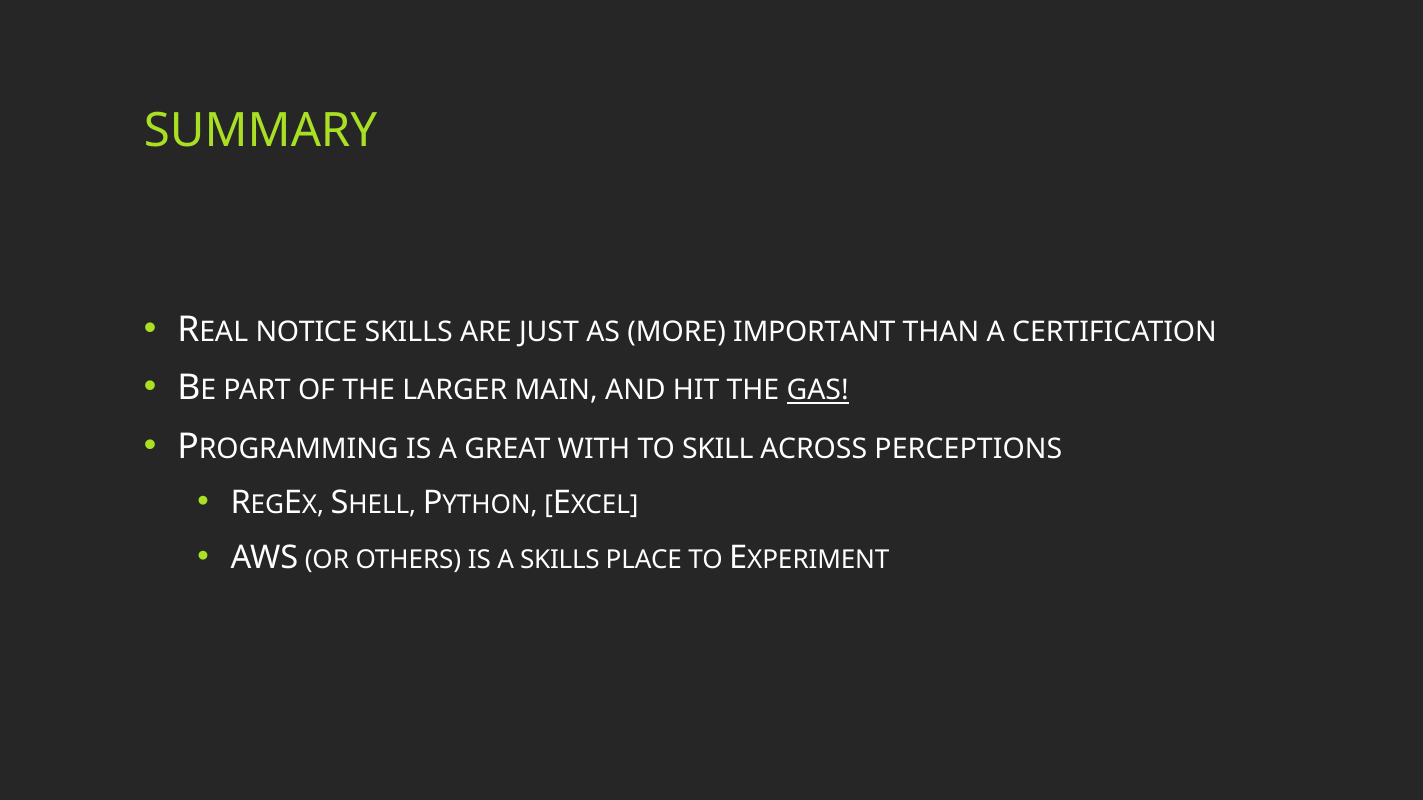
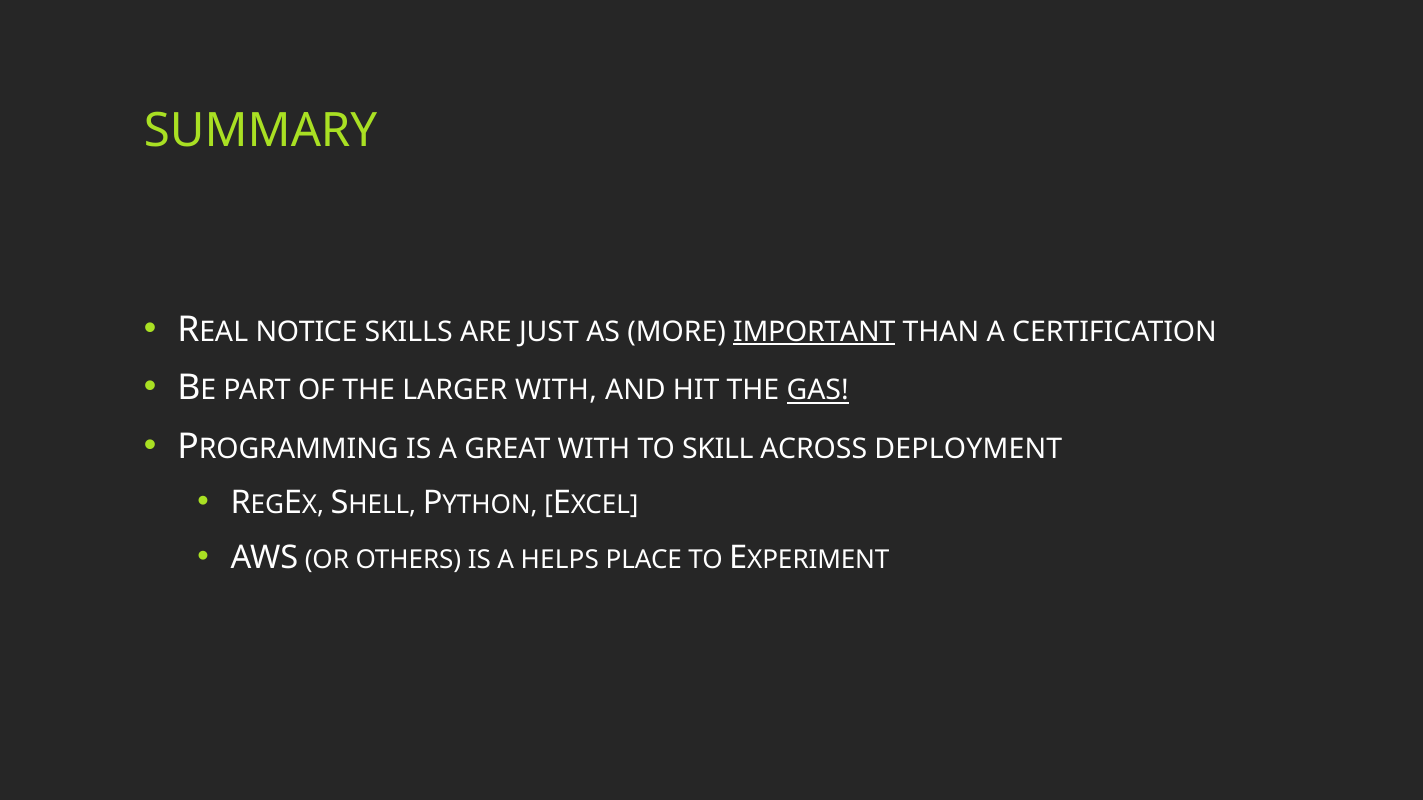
IMPORTANT underline: none -> present
LARGER MAIN: MAIN -> WITH
PERCEPTIONS: PERCEPTIONS -> DEPLOYMENT
A SKILLS: SKILLS -> HELPS
